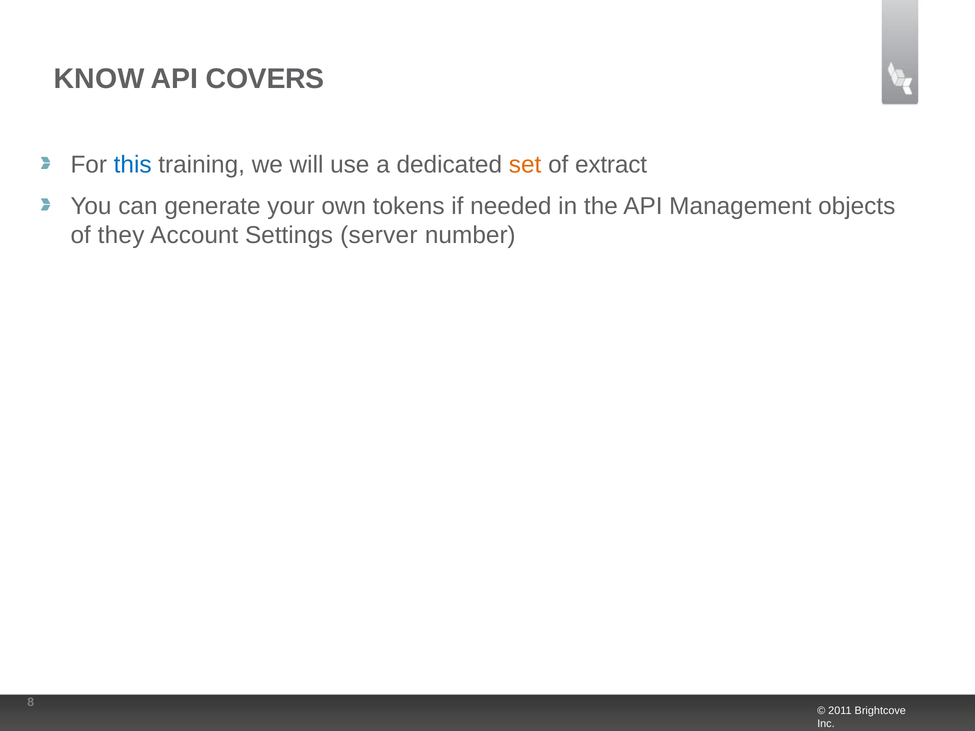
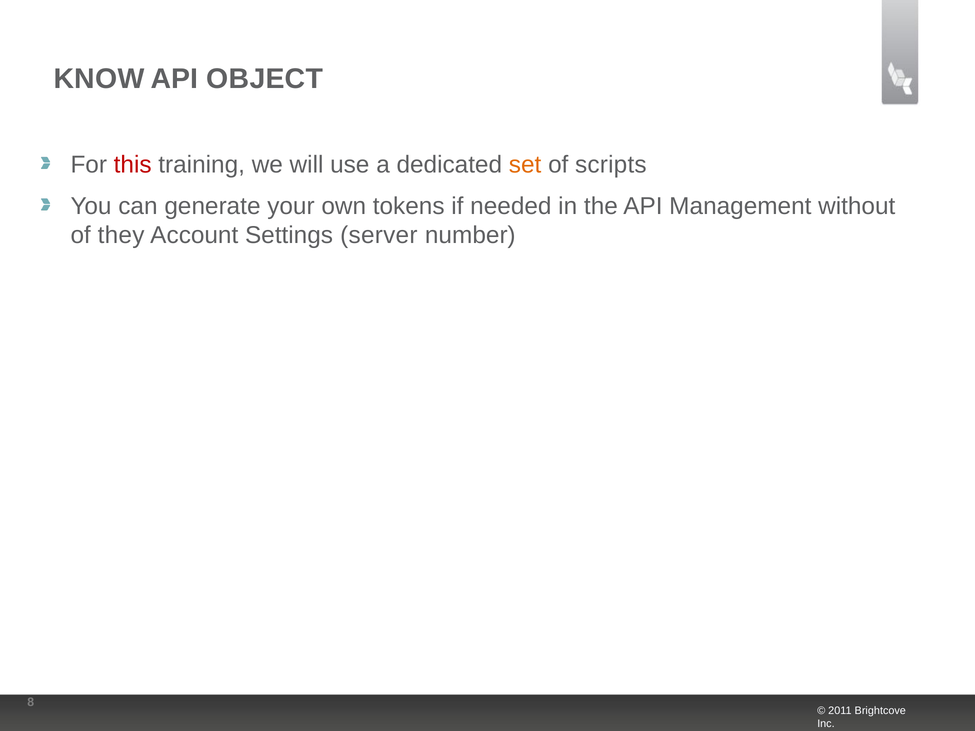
COVERS: COVERS -> OBJECT
this colour: blue -> red
extract: extract -> scripts
objects: objects -> without
